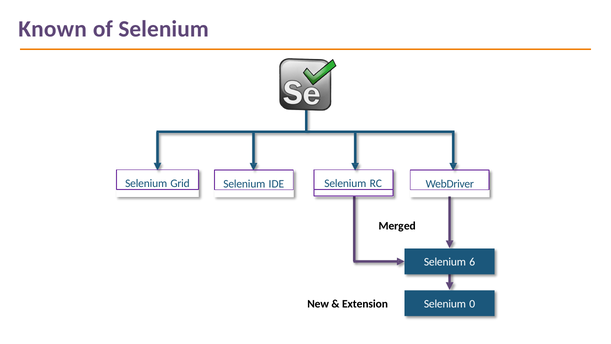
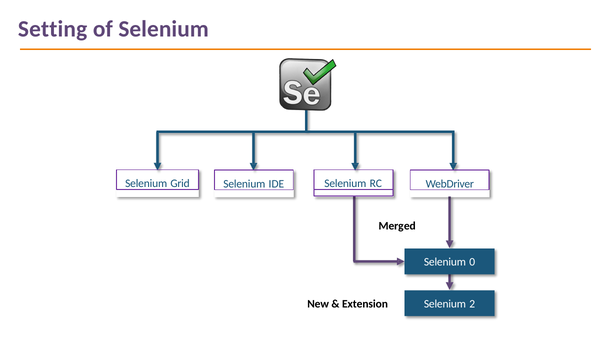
Known: Known -> Setting
6: 6 -> 0
0: 0 -> 2
